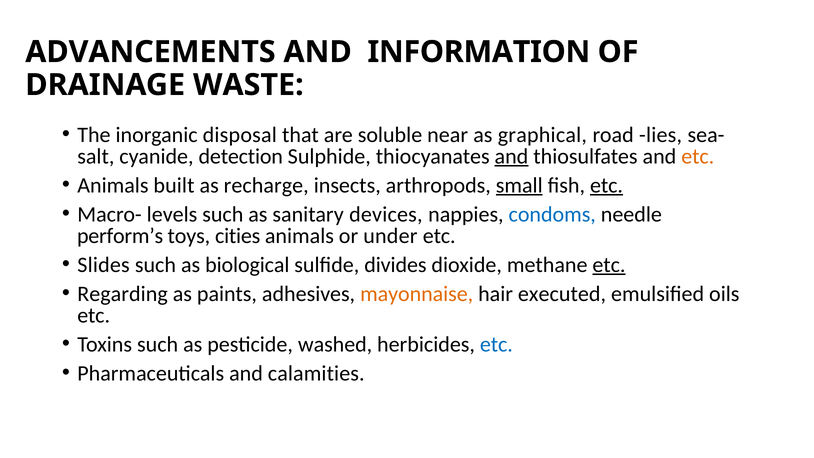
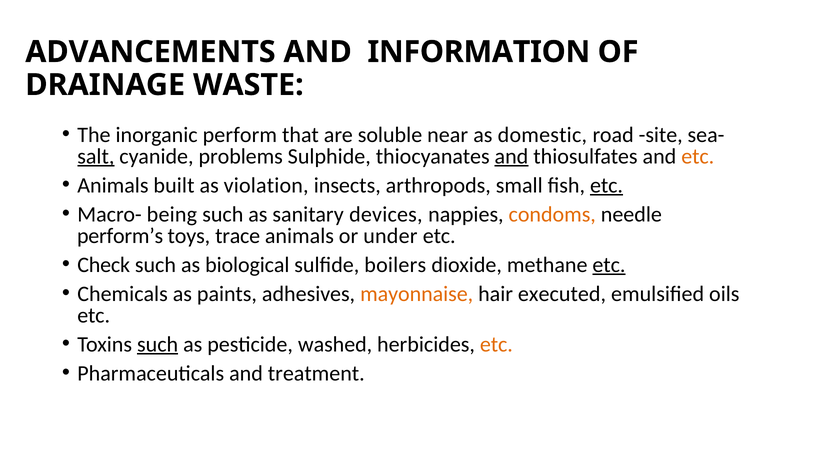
disposal: disposal -> perform
graphical: graphical -> domestic
lies: lies -> site
salt underline: none -> present
detection: detection -> problems
recharge: recharge -> violation
small underline: present -> none
levels: levels -> being
condoms colour: blue -> orange
cities: cities -> trace
Slides: Slides -> Check
divides: divides -> boilers
Regarding: Regarding -> Chemicals
such at (158, 344) underline: none -> present
etc at (496, 344) colour: blue -> orange
calamities: calamities -> treatment
